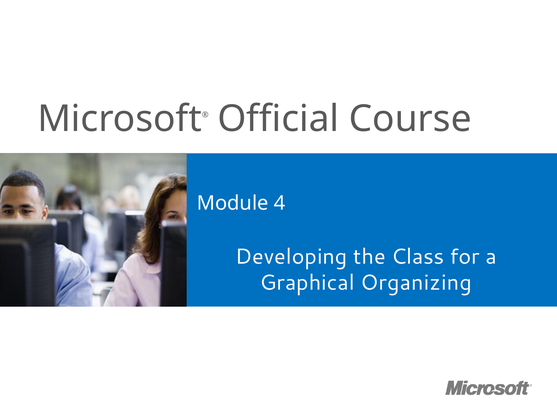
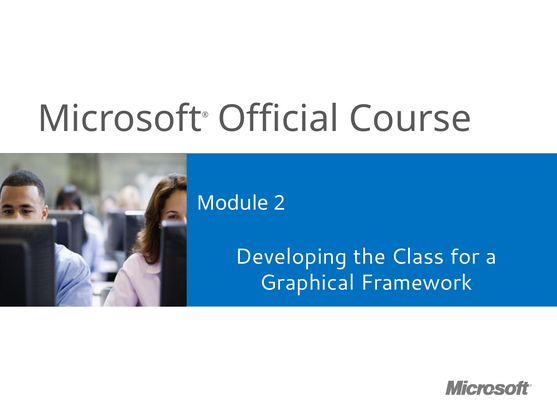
4: 4 -> 2
Organizing: Organizing -> Framework
